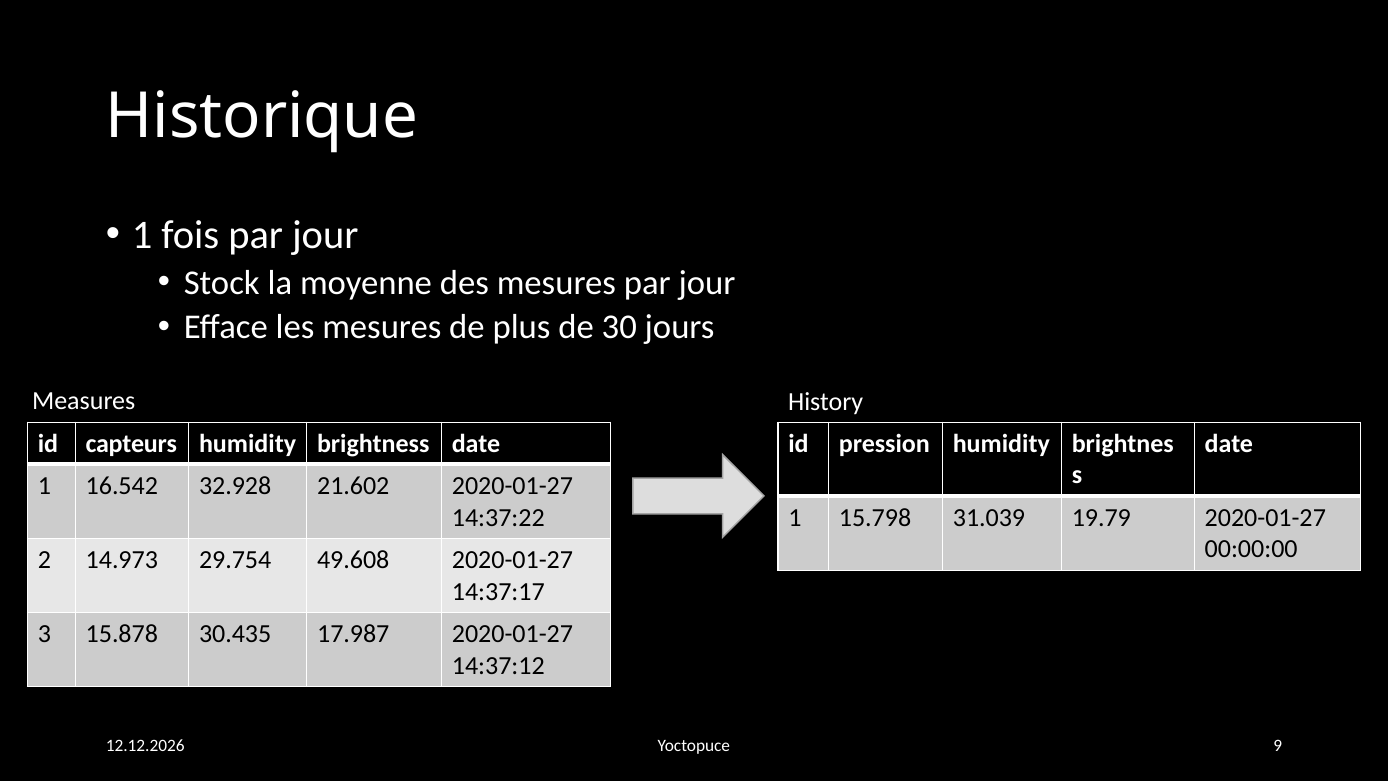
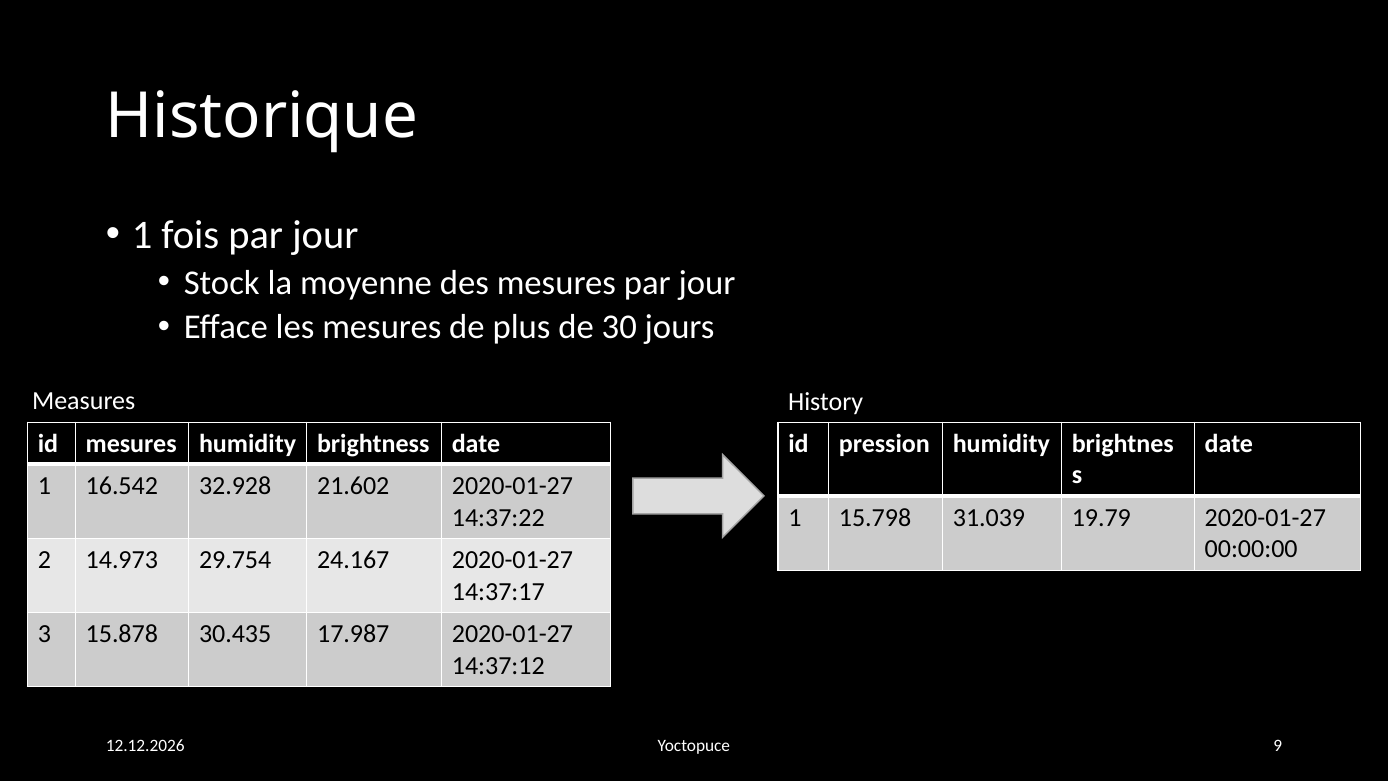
id capteurs: capteurs -> mesures
49.608: 49.608 -> 24.167
